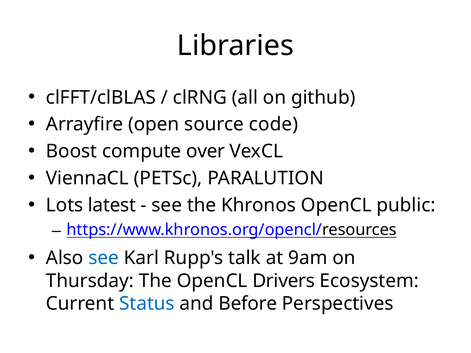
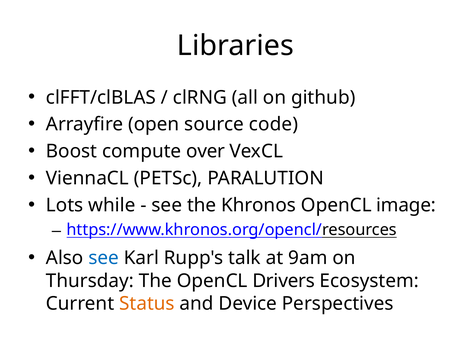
latest: latest -> while
public: public -> image
Status colour: blue -> orange
Before: Before -> Device
